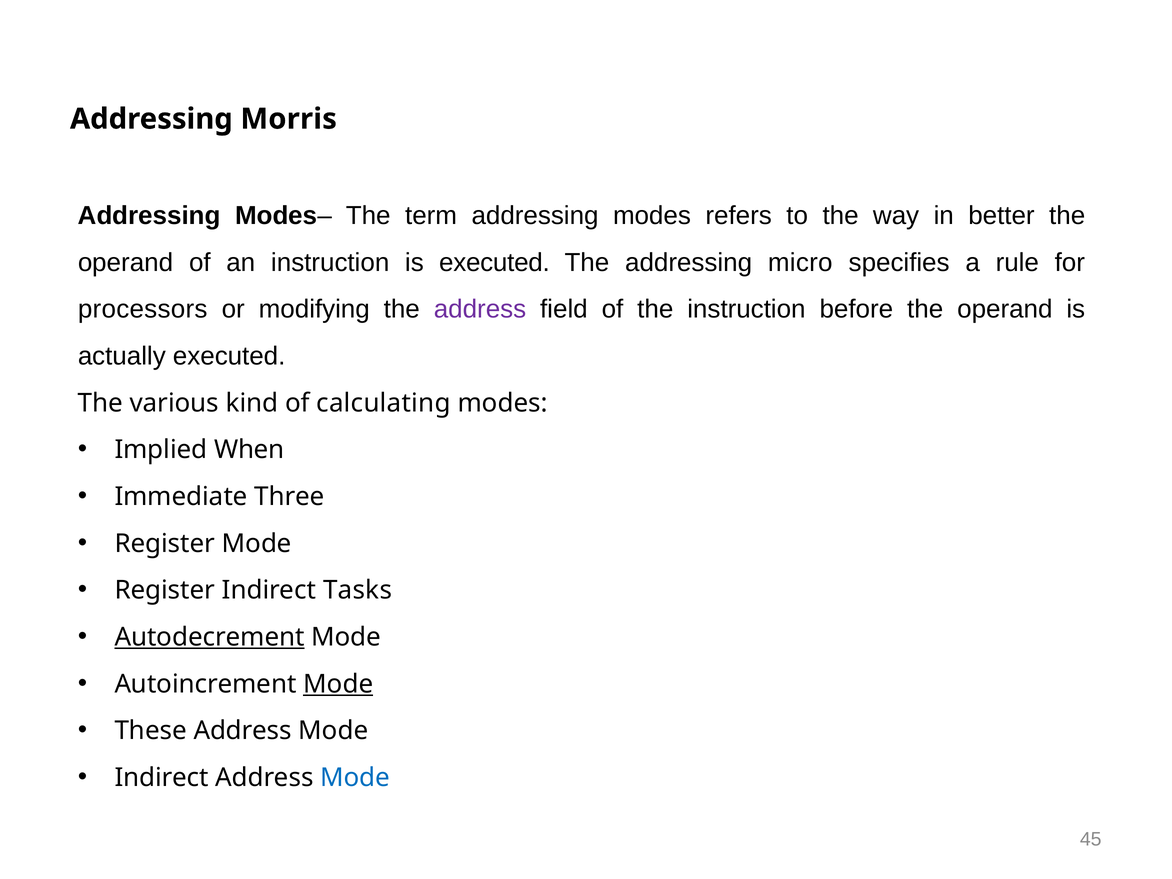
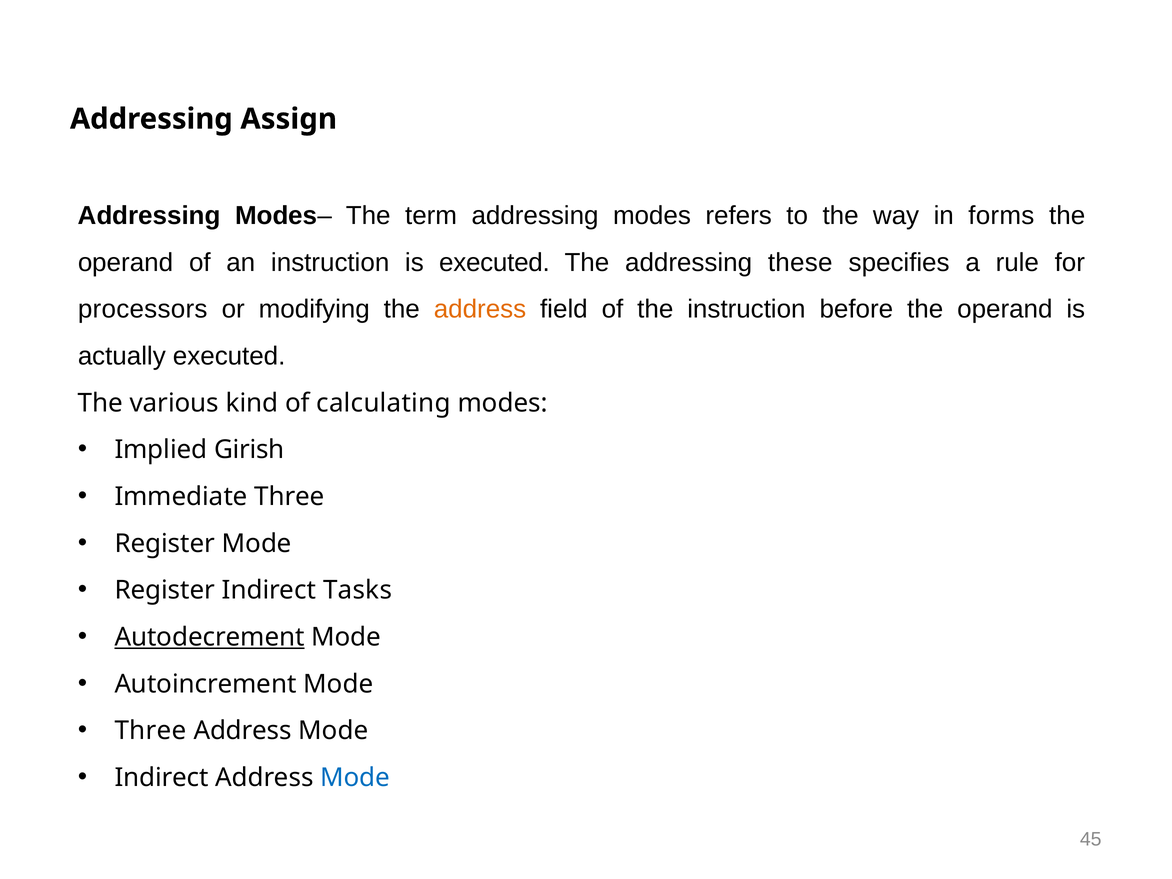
Morris: Morris -> Assign
better: better -> forms
micro: micro -> these
address at (480, 309) colour: purple -> orange
When: When -> Girish
Mode at (338, 684) underline: present -> none
These at (151, 731): These -> Three
